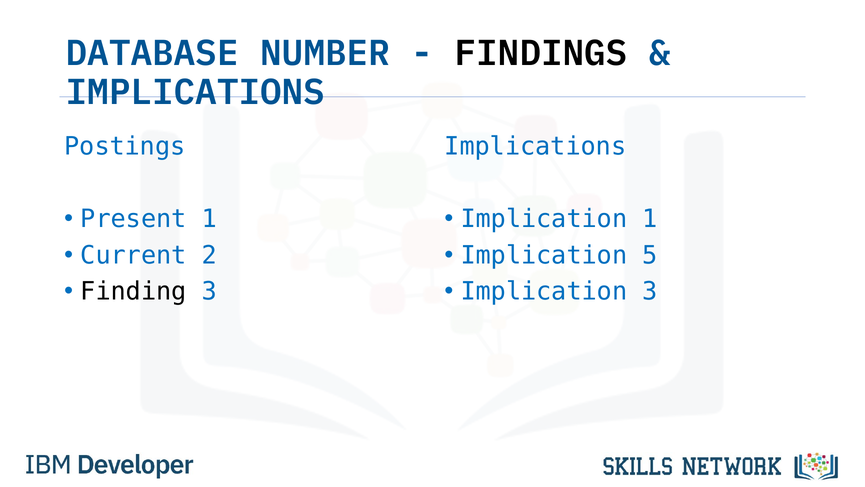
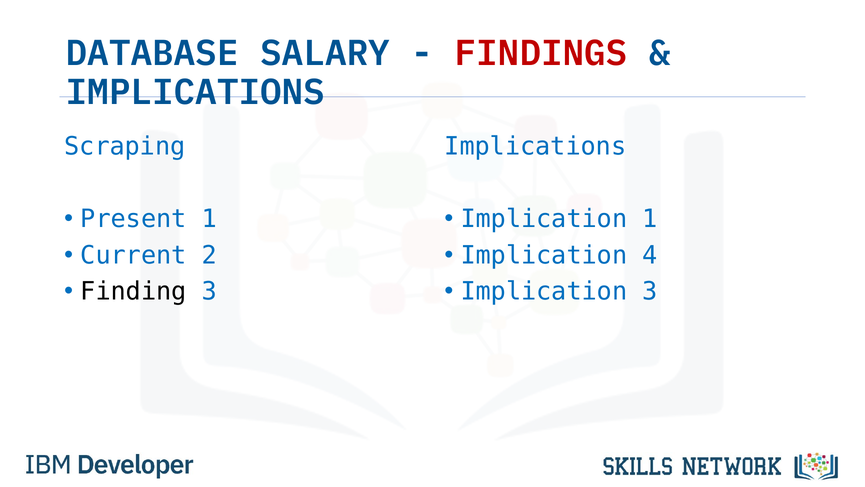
NUMBER: NUMBER -> SALARY
FINDINGS colour: black -> red
Postings: Postings -> Scraping
5: 5 -> 4
